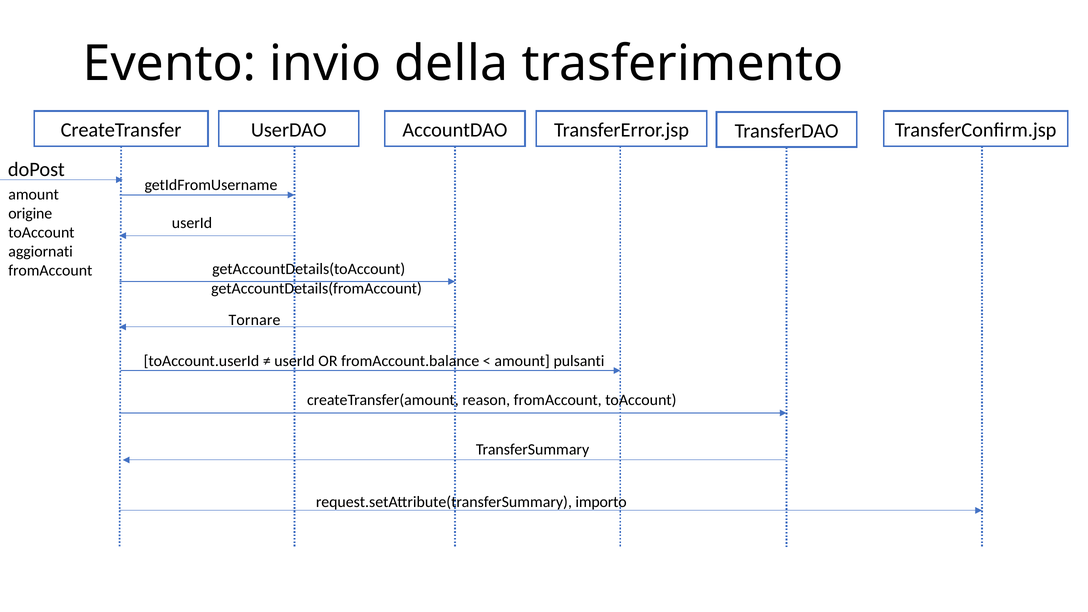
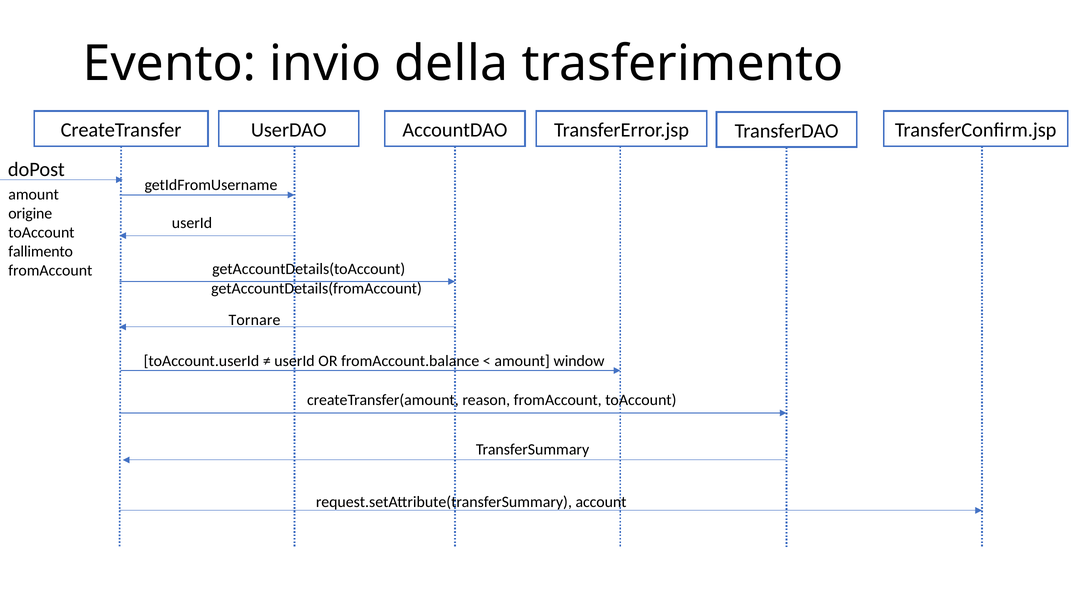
aggiornati: aggiornati -> fallimento
pulsanti: pulsanti -> window
importo: importo -> account
